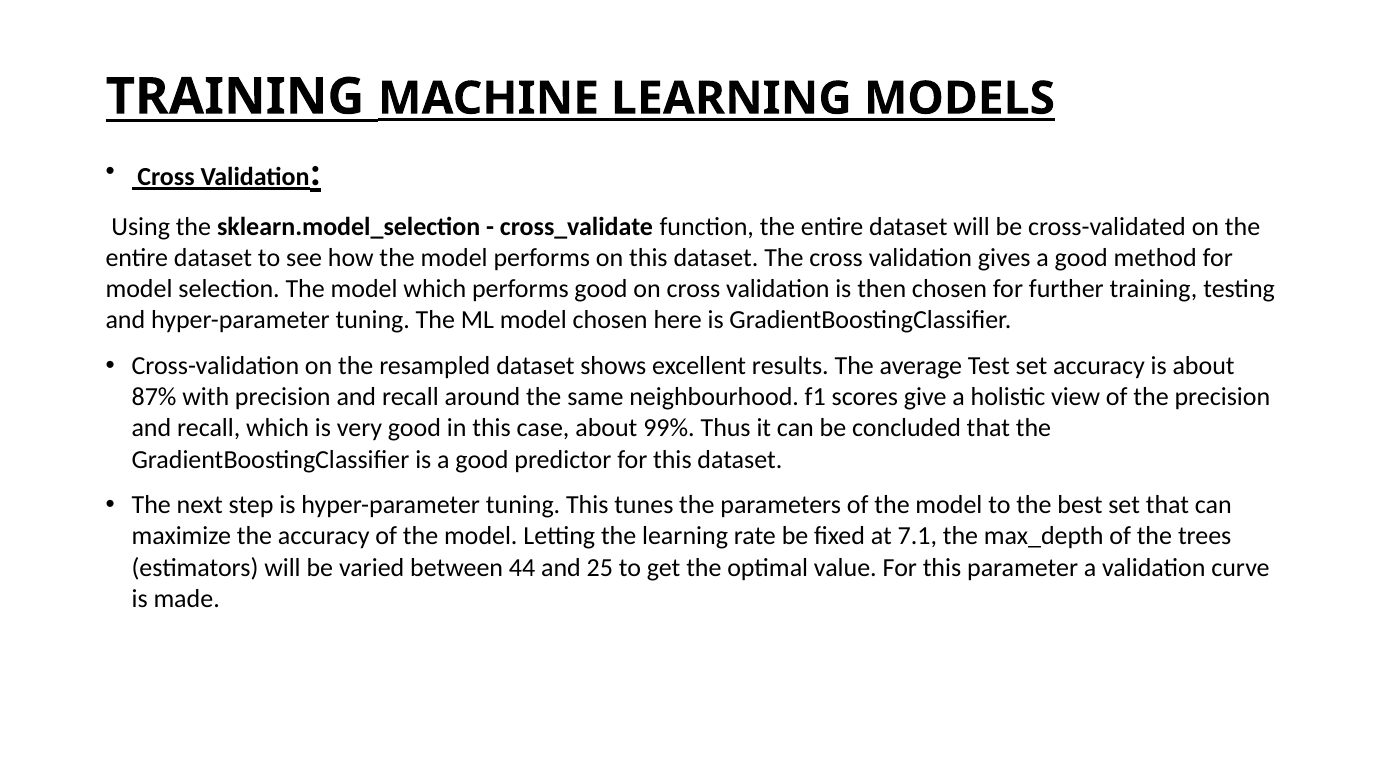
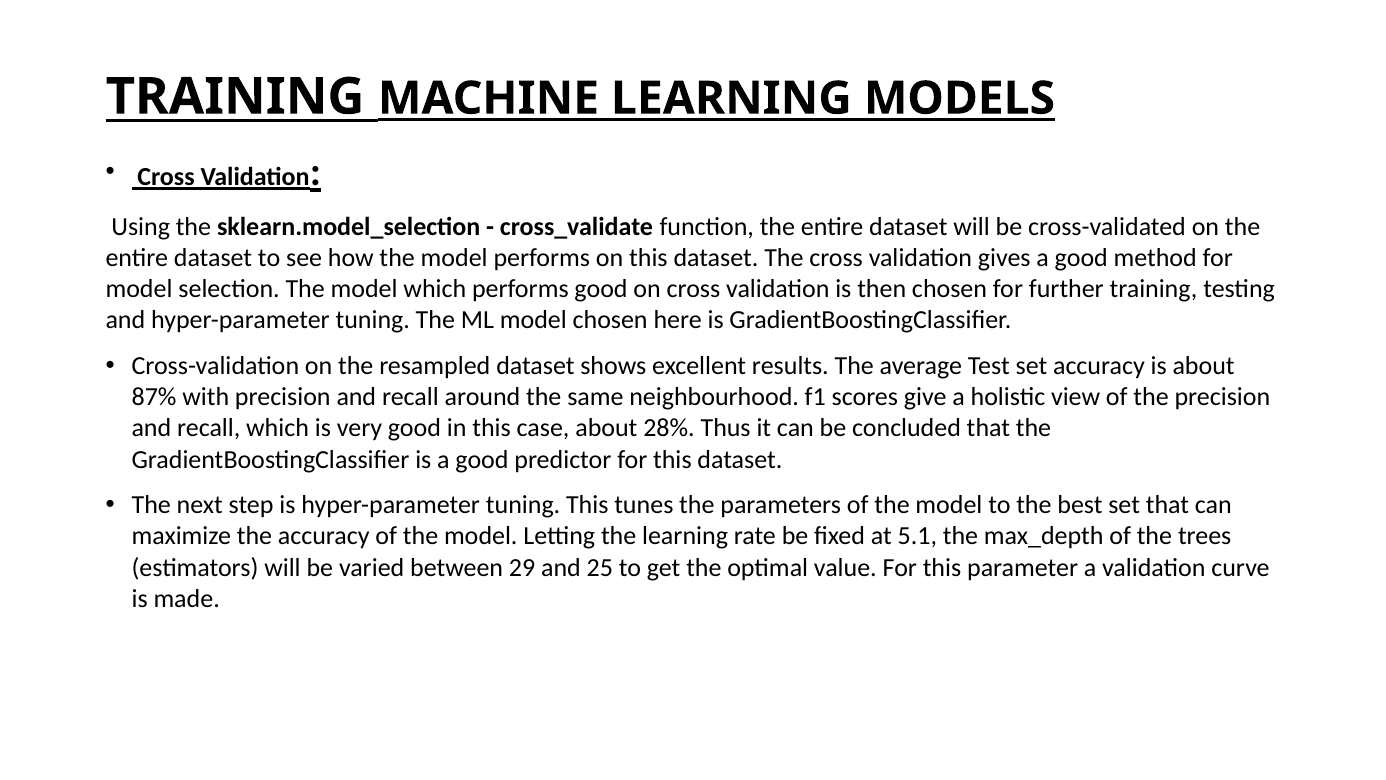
99%: 99% -> 28%
7.1: 7.1 -> 5.1
44: 44 -> 29
